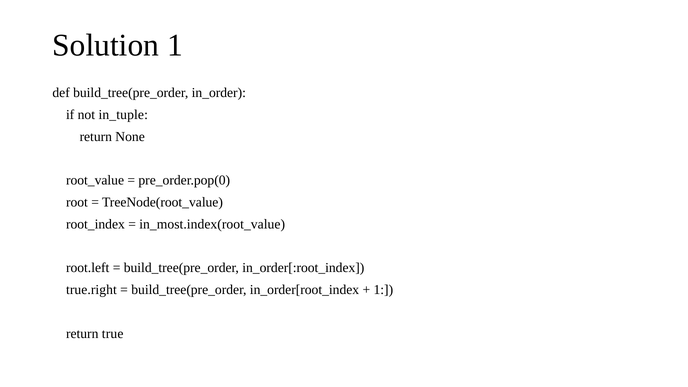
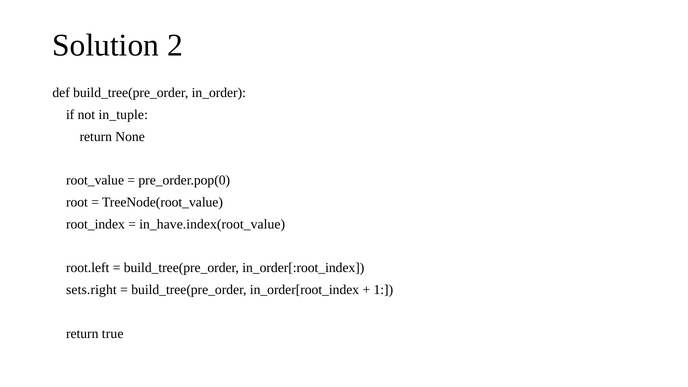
Solution 1: 1 -> 2
in_most.index(root_value: in_most.index(root_value -> in_have.index(root_value
true.right: true.right -> sets.right
